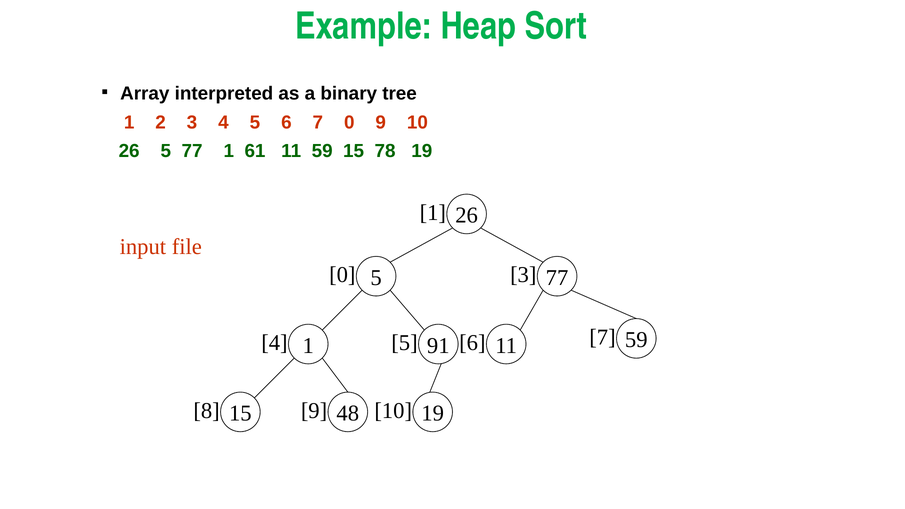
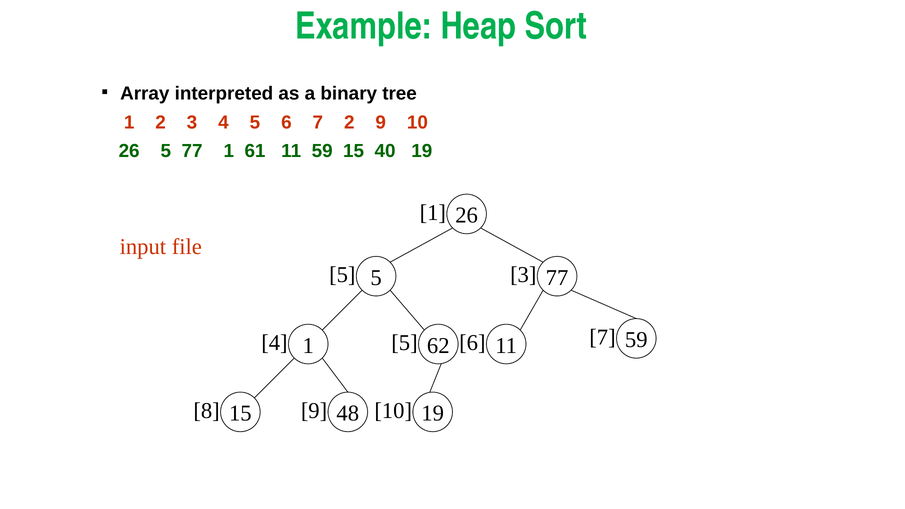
7 0: 0 -> 2
78: 78 -> 40
0 at (342, 275): 0 -> 5
91: 91 -> 62
